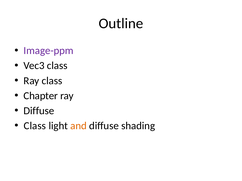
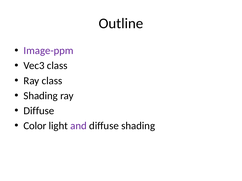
Chapter at (41, 96): Chapter -> Shading
Class at (35, 126): Class -> Color
and colour: orange -> purple
